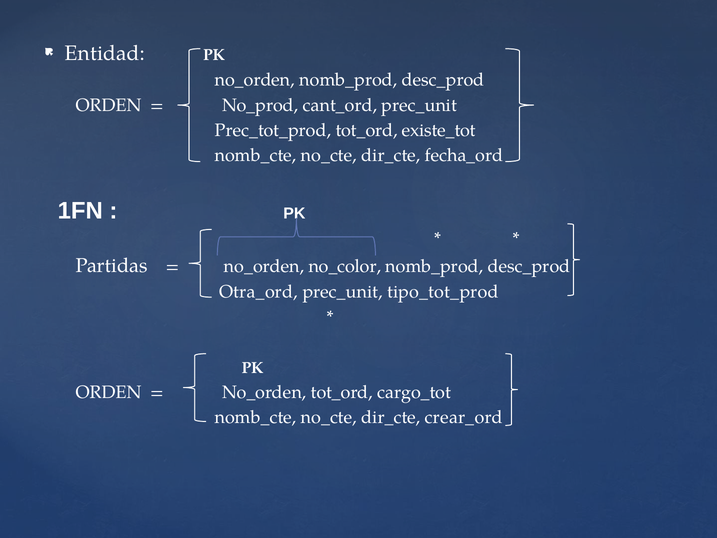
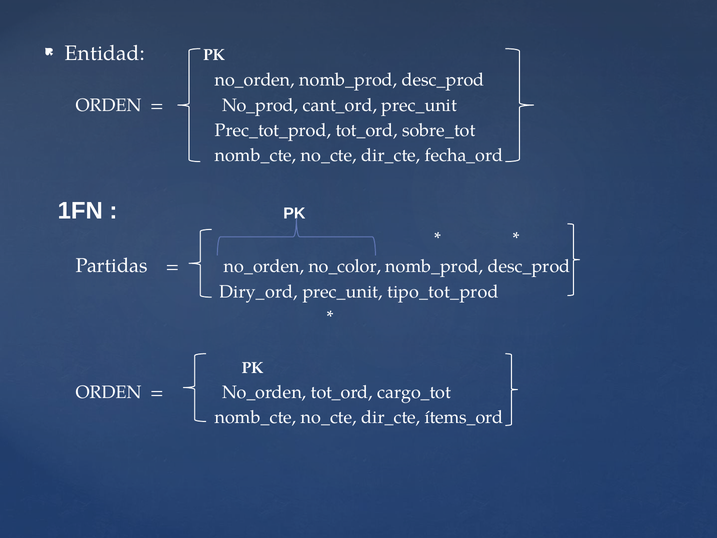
existe_tot: existe_tot -> sobre_tot
Otra_ord: Otra_ord -> Diry_ord
crear_ord: crear_ord -> ítems_ord
